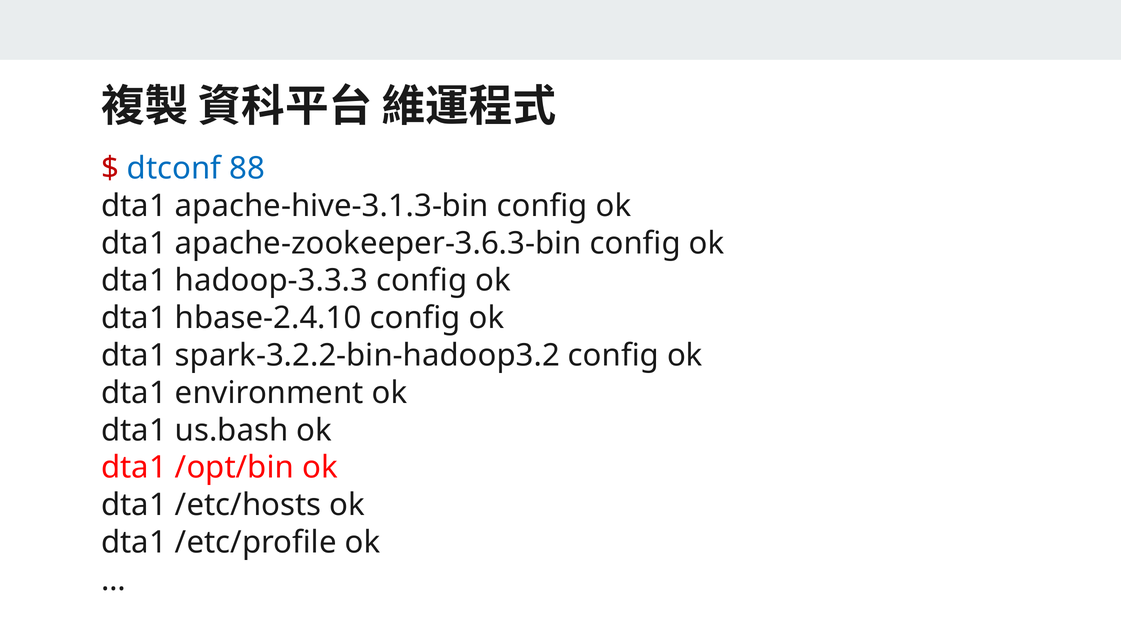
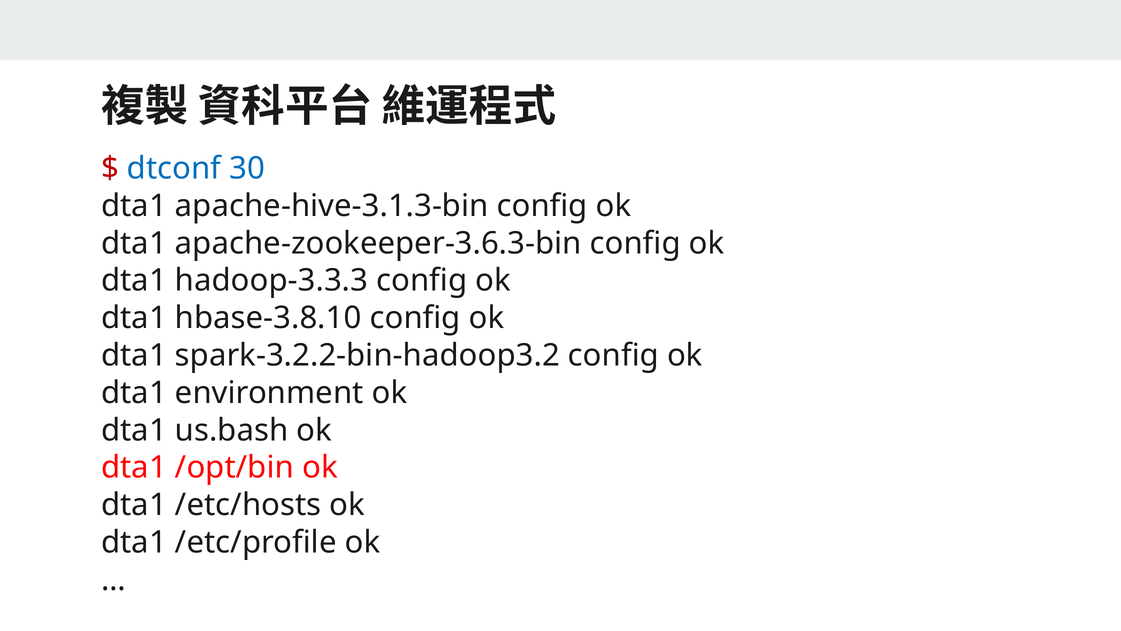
88: 88 -> 30
hbase-2.4.10: hbase-2.4.10 -> hbase-3.8.10
